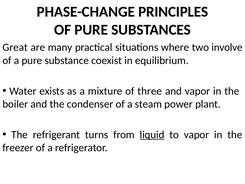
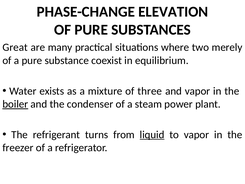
PRINCIPLES: PRINCIPLES -> ELEVATION
involve: involve -> merely
boiler underline: none -> present
